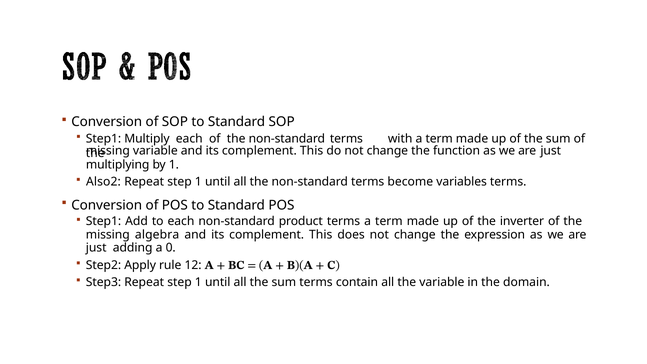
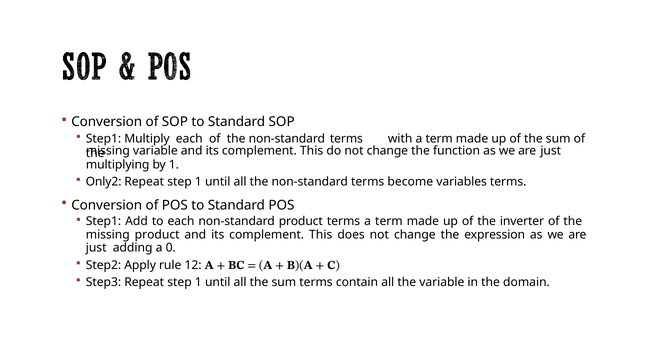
Also2: Also2 -> Only2
missing algebra: algebra -> product
